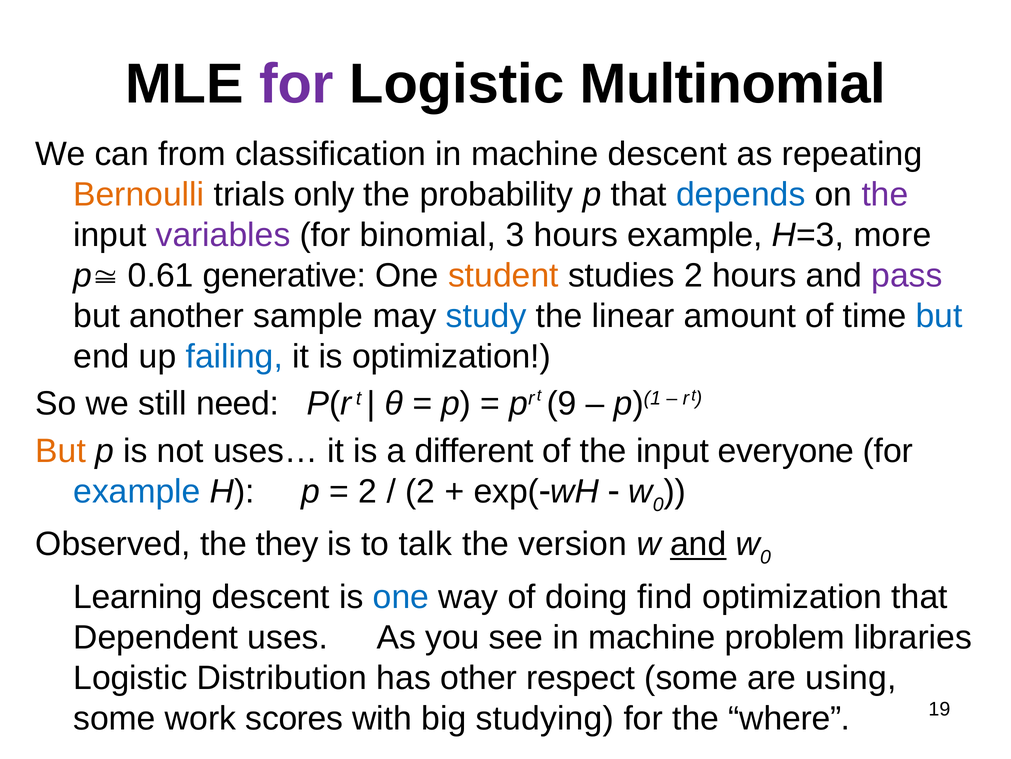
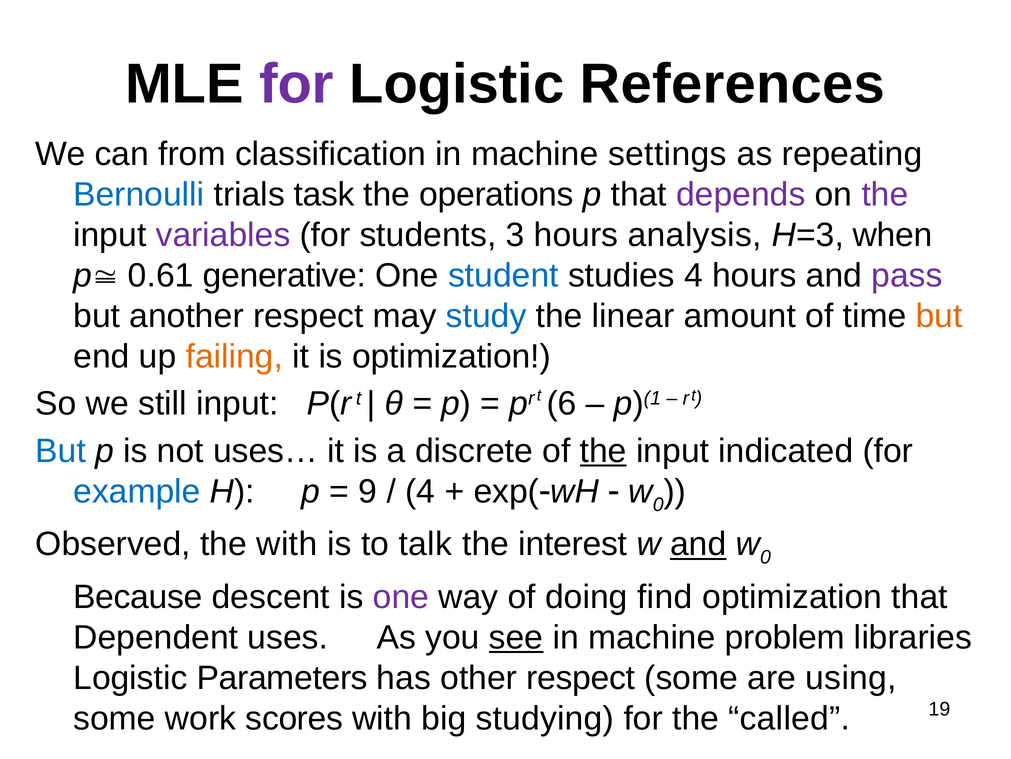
Multinomial: Multinomial -> References
machine descent: descent -> settings
Bernoulli colour: orange -> blue
only: only -> task
probability: probability -> operations
depends colour: blue -> purple
binomial: binomial -> students
hours example: example -> analysis
more: more -> when
student colour: orange -> blue
studies 2: 2 -> 4
another sample: sample -> respect
but at (939, 316) colour: blue -> orange
failing colour: blue -> orange
still need: need -> input
9: 9 -> 6
But at (61, 451) colour: orange -> blue
different: different -> discrete
the at (603, 451) underline: none -> present
everyone: everyone -> indicated
2 at (368, 491): 2 -> 9
2 at (420, 491): 2 -> 4
the they: they -> with
version: version -> interest
Learning: Learning -> Because
one at (401, 596) colour: blue -> purple
see underline: none -> present
Distribution: Distribution -> Parameters
where: where -> called
